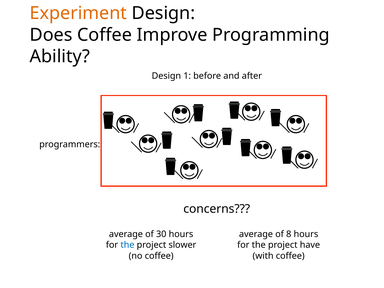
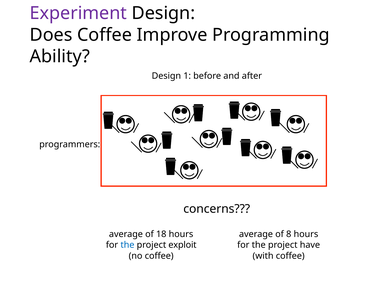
Experiment colour: orange -> purple
30: 30 -> 18
slower: slower -> exploit
